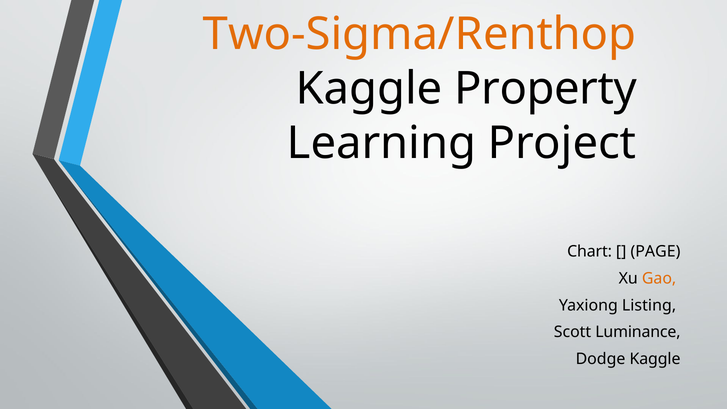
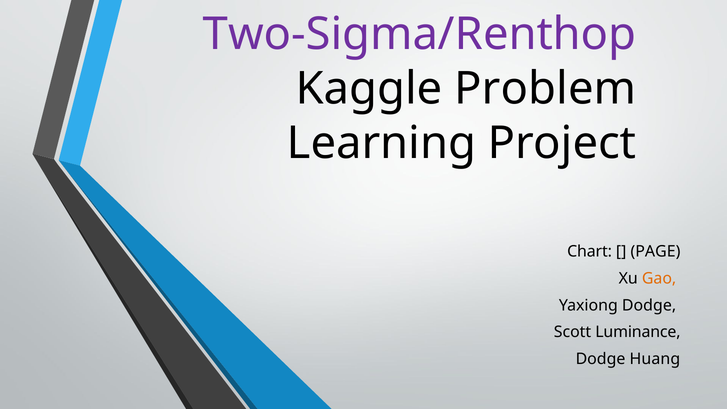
Two-Sigma/Renthop colour: orange -> purple
Property: Property -> Problem
Yaxiong Listing: Listing -> Dodge
Dodge Kaggle: Kaggle -> Huang
